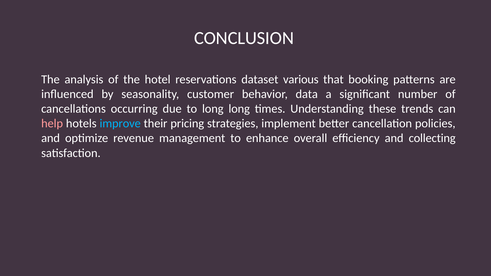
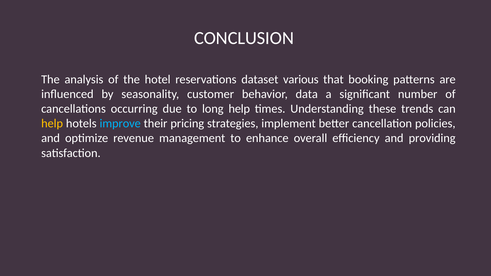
long long: long -> help
help at (52, 124) colour: pink -> yellow
collecting: collecting -> providing
